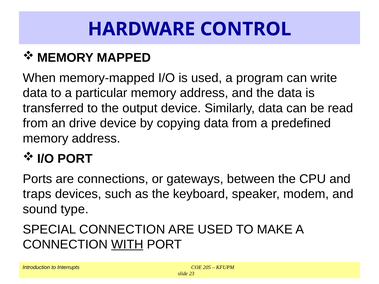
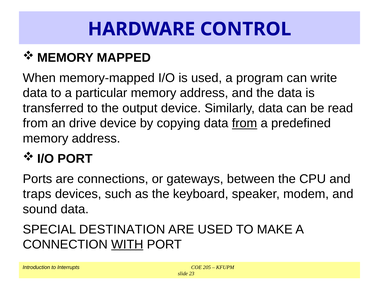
from at (245, 123) underline: none -> present
sound type: type -> data
SPECIAL CONNECTION: CONNECTION -> DESTINATION
